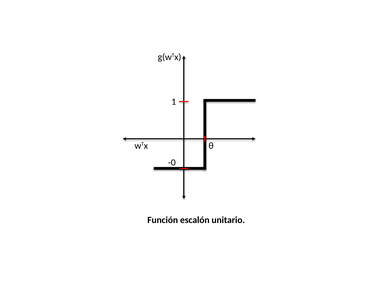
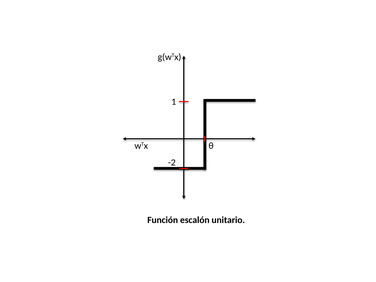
-0: -0 -> -2
